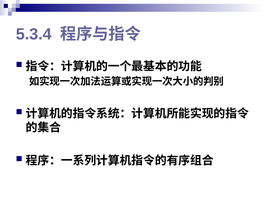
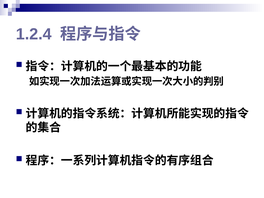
5.3.4: 5.3.4 -> 1.2.4
